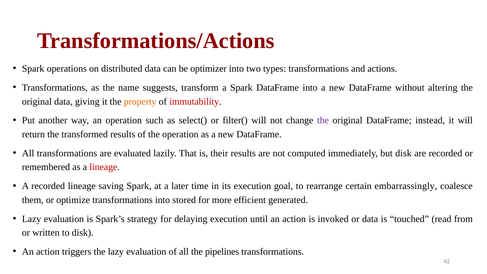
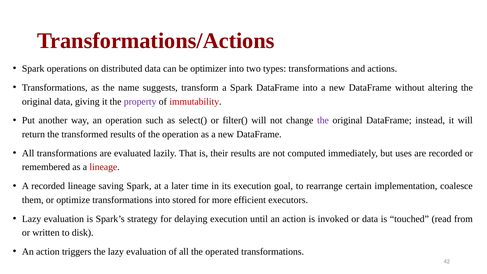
property colour: orange -> purple
but disk: disk -> uses
embarrassingly: embarrassingly -> implementation
generated: generated -> executors
pipelines: pipelines -> operated
